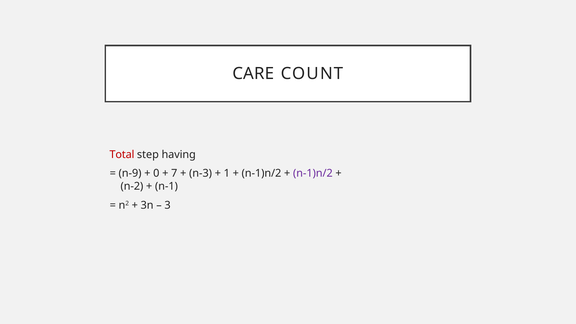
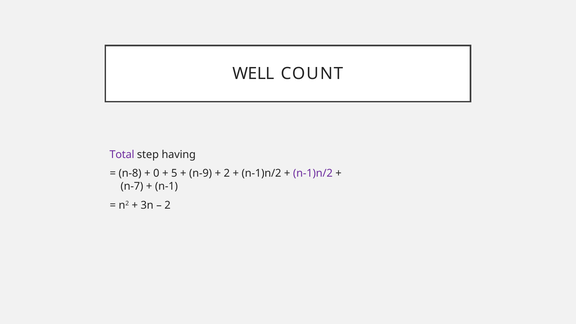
CARE: CARE -> WELL
Total colour: red -> purple
n-9: n-9 -> n-8
7: 7 -> 5
n-3: n-3 -> n-9
1 at (227, 173): 1 -> 2
n-2: n-2 -> n-7
3 at (168, 205): 3 -> 2
